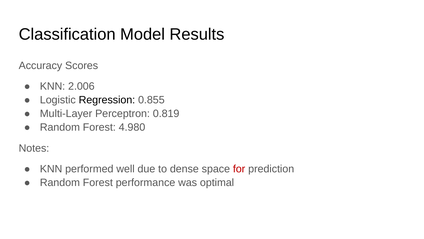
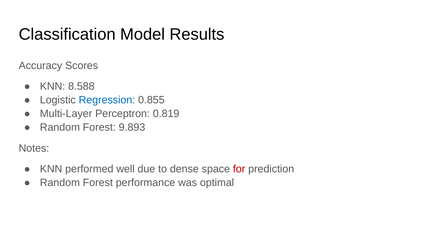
2.006: 2.006 -> 8.588
Regression colour: black -> blue
4.980: 4.980 -> 9.893
